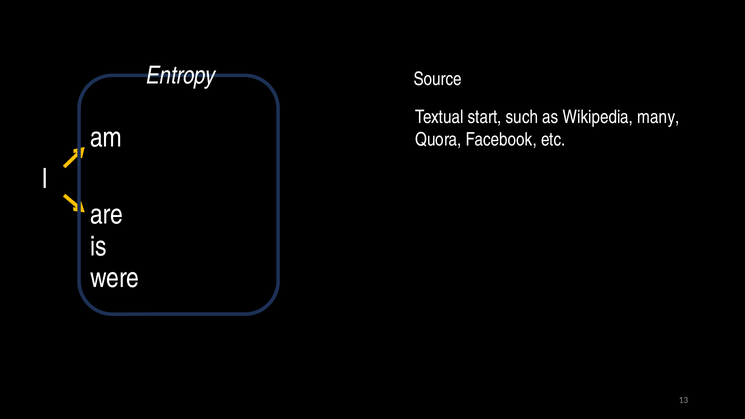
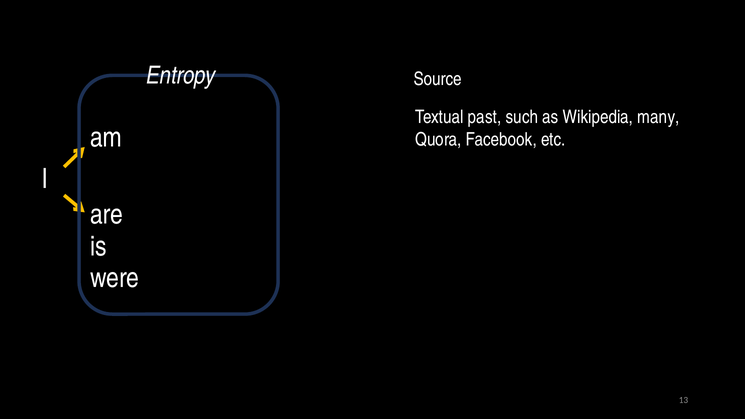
start: start -> past
